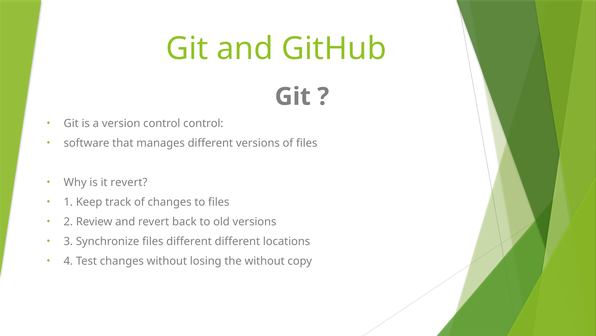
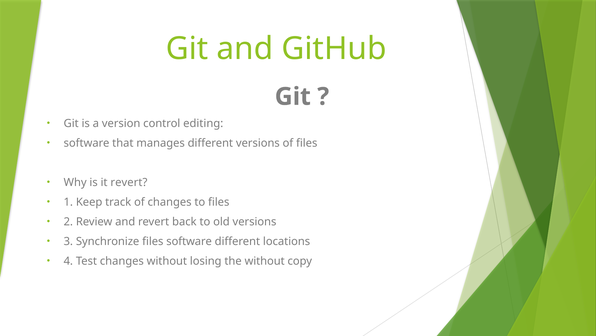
control control: control -> editing
files different: different -> software
